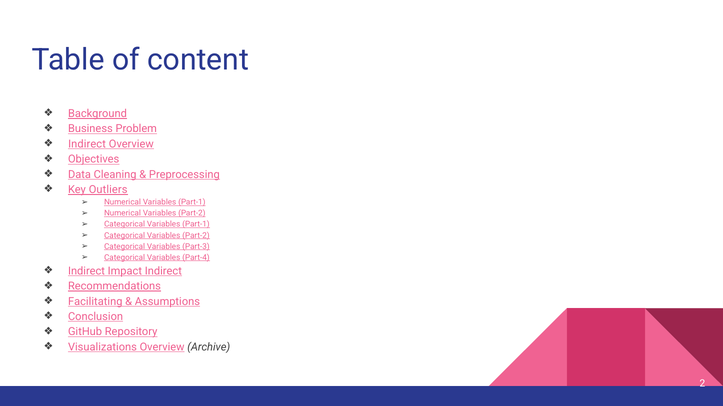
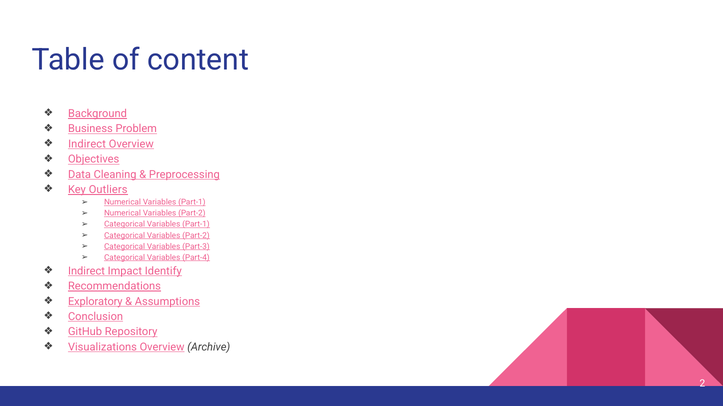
Impact Indirect: Indirect -> Identify
Facilitating: Facilitating -> Exploratory
